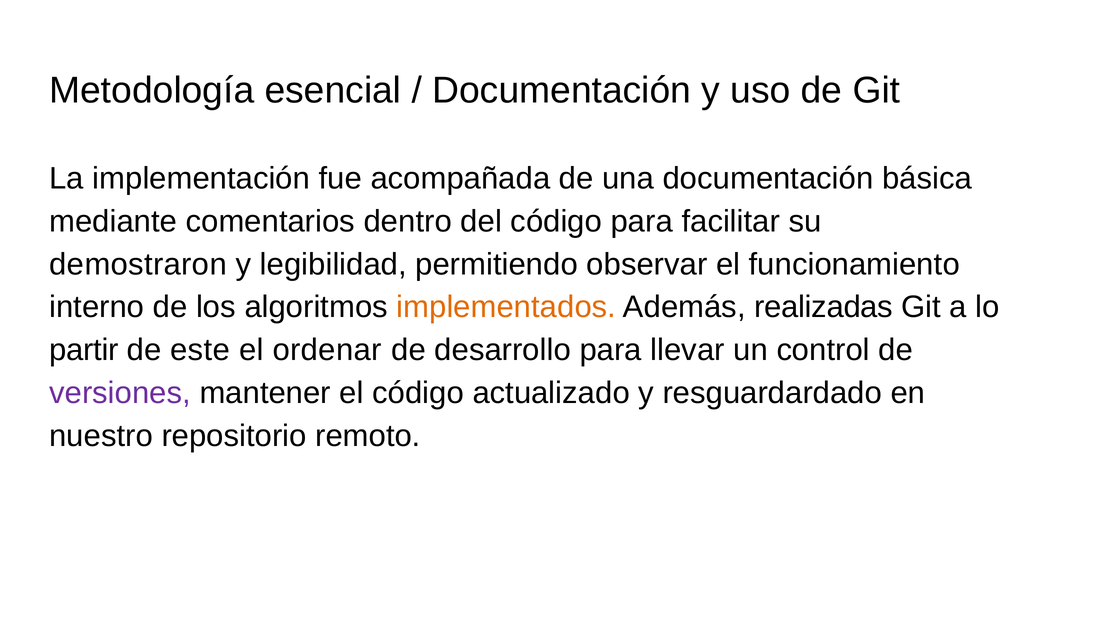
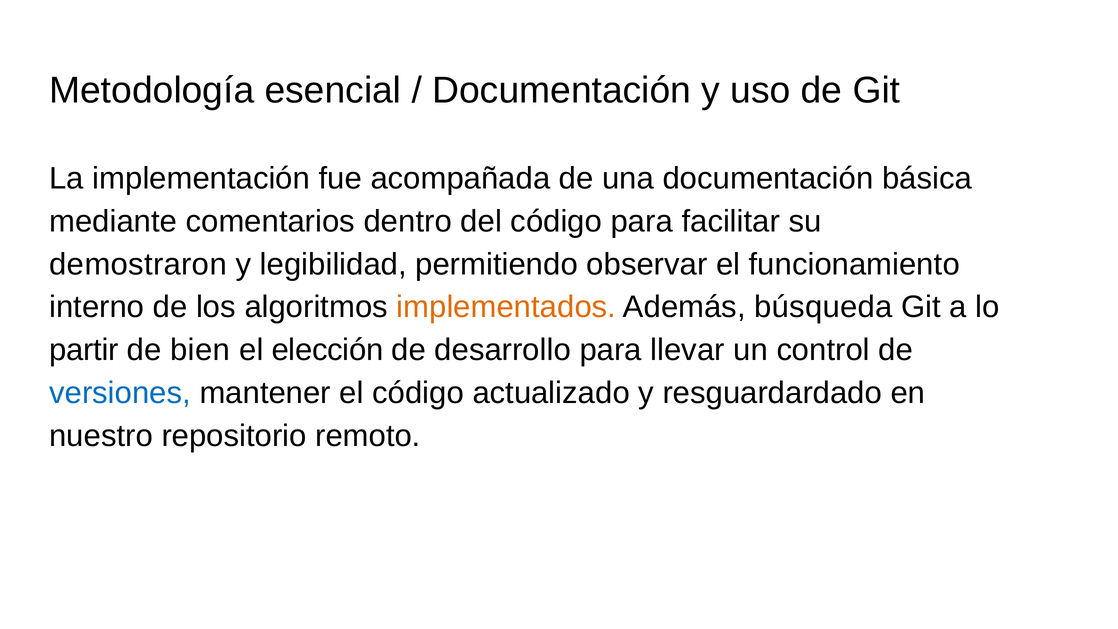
realizadas: realizadas -> búsqueda
este: este -> bien
ordenar: ordenar -> elección
versiones colour: purple -> blue
